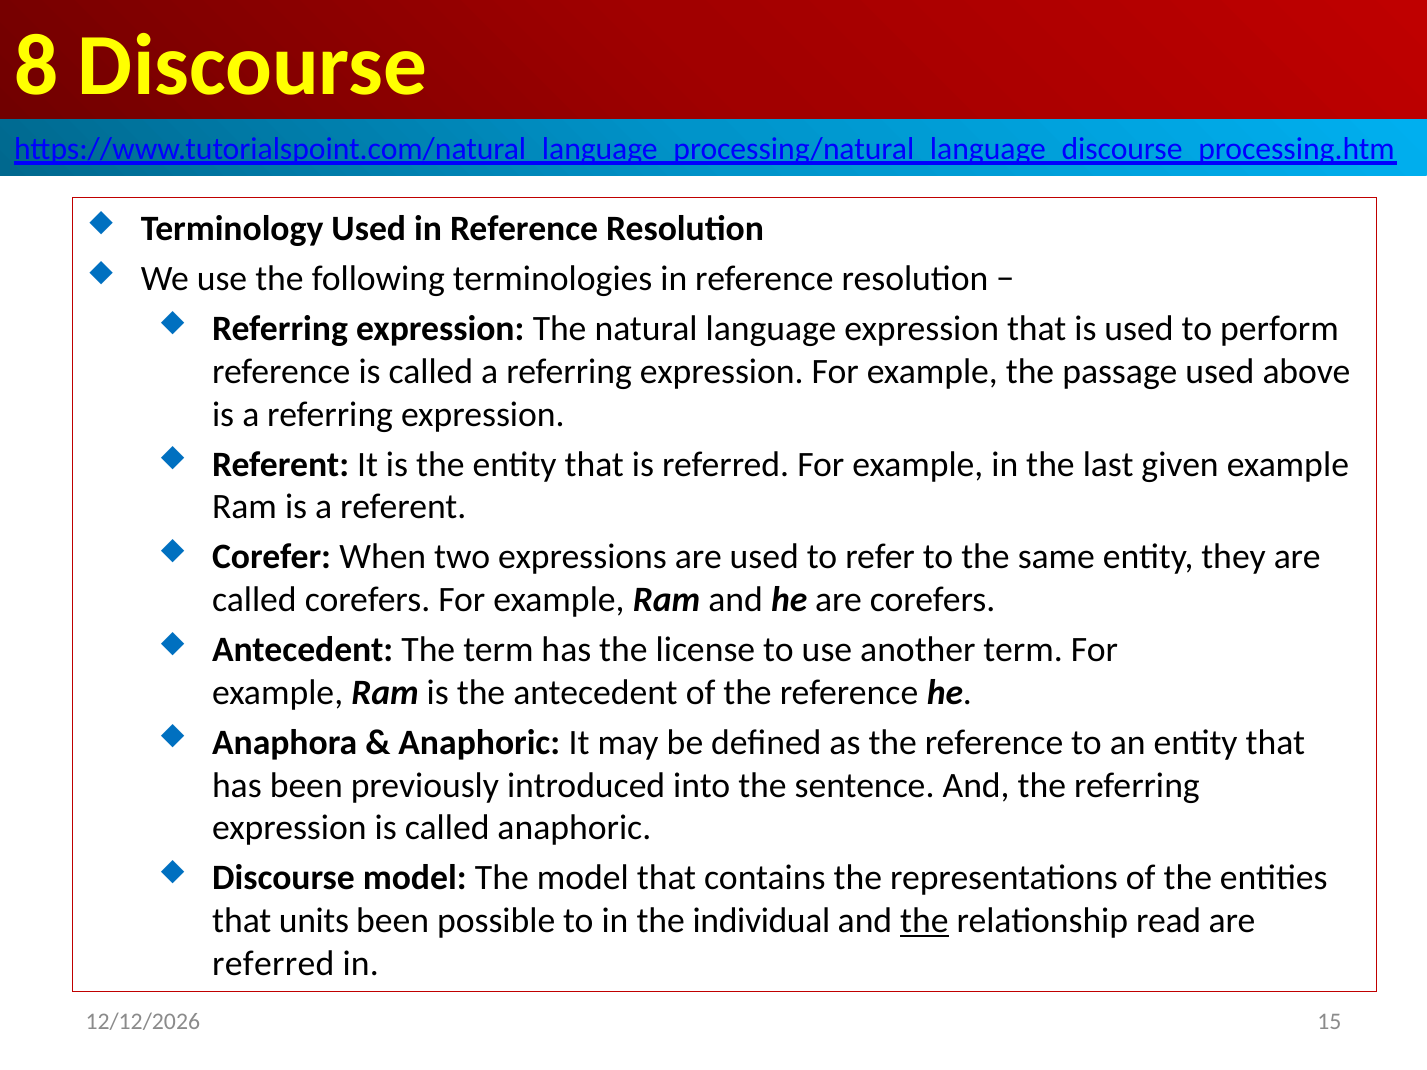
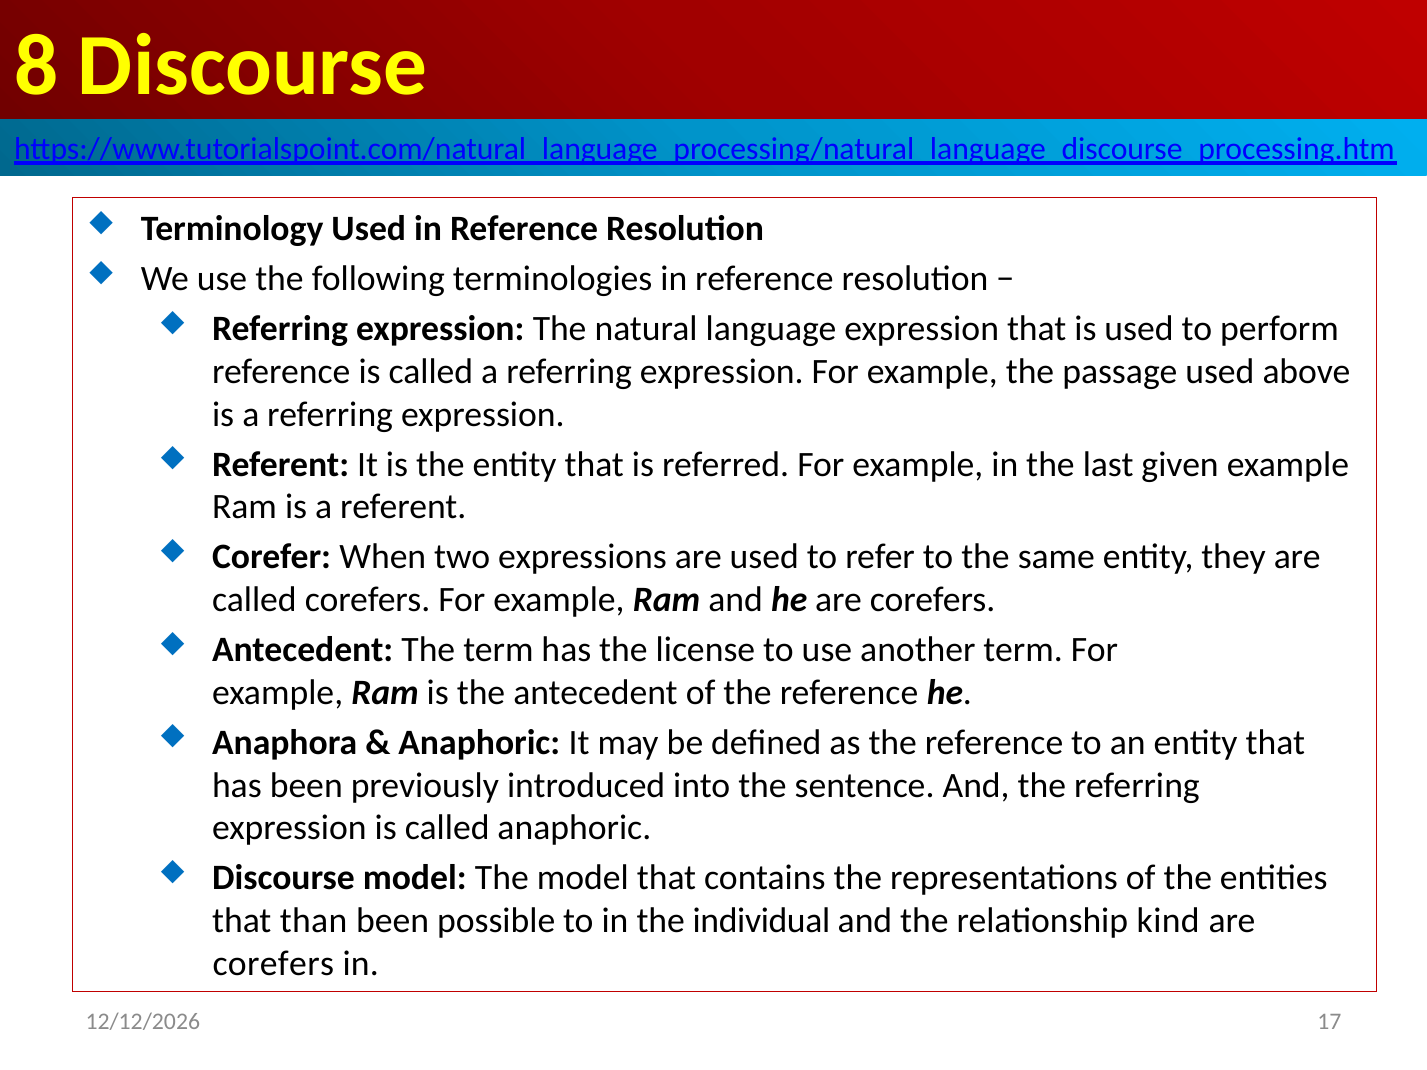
units: units -> than
the at (924, 921) underline: present -> none
read: read -> kind
referred at (273, 964): referred -> corefers
15: 15 -> 17
